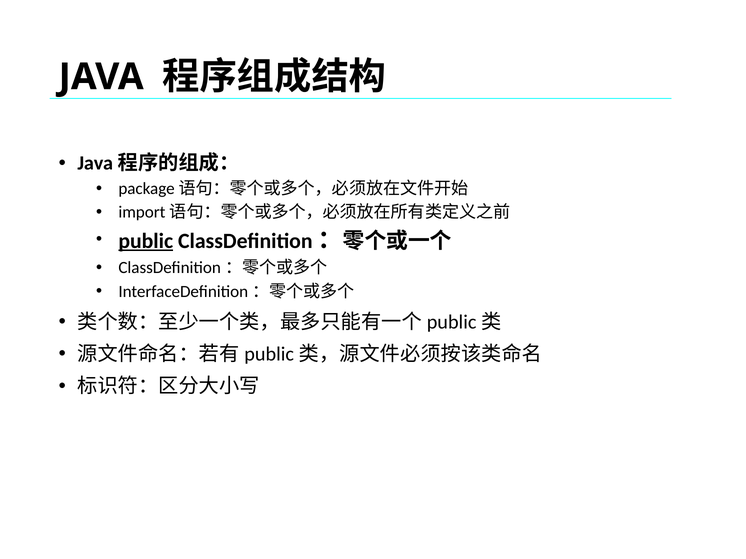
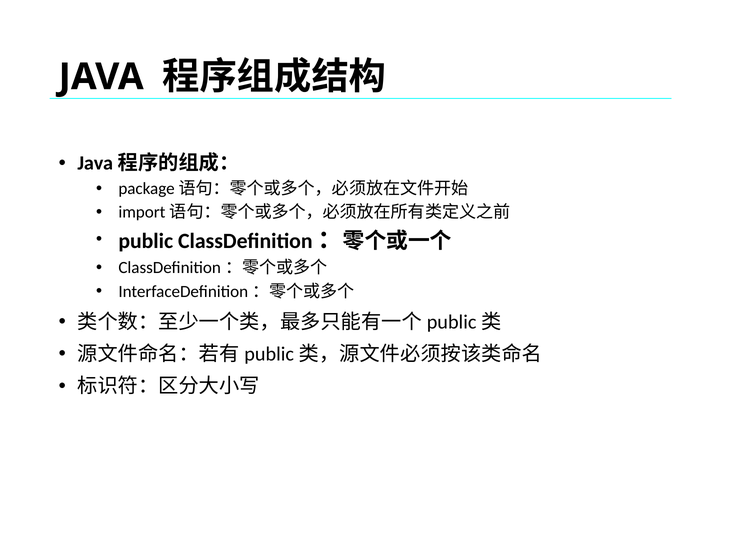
public underline: present -> none
